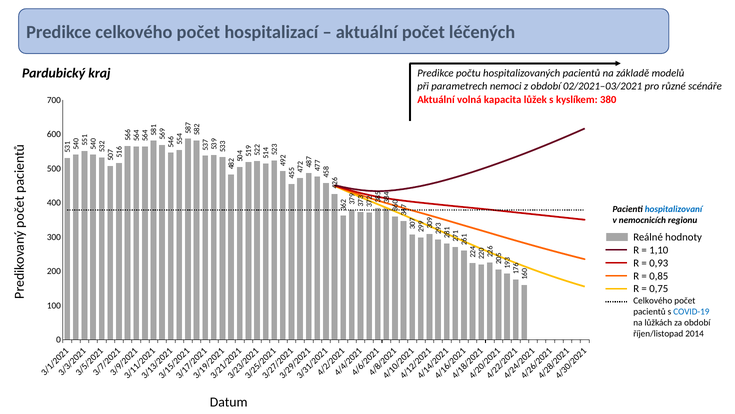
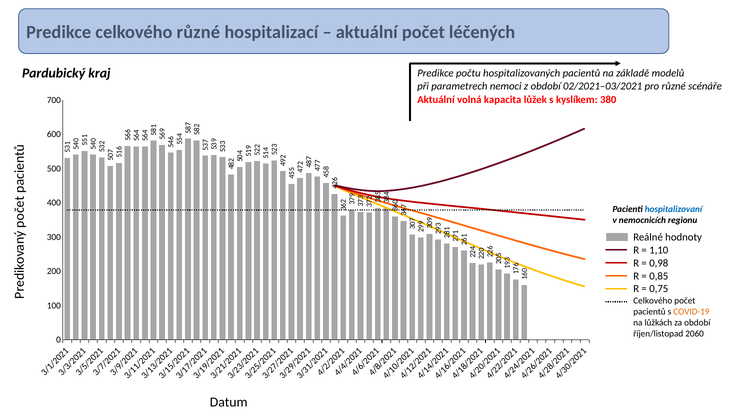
Predikce celkového počet: počet -> různé
0,93: 0,93 -> 0,98
COVID-19 colour: blue -> orange
2014: 2014 -> 2060
